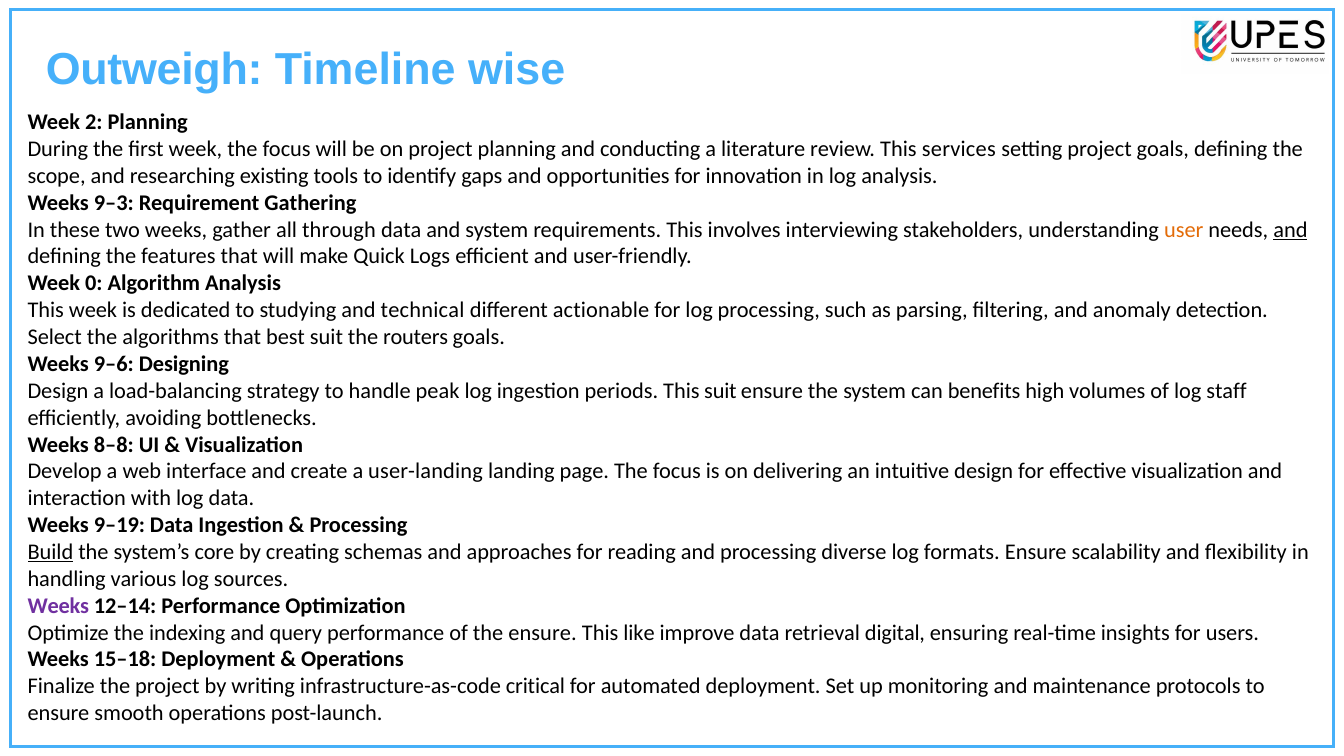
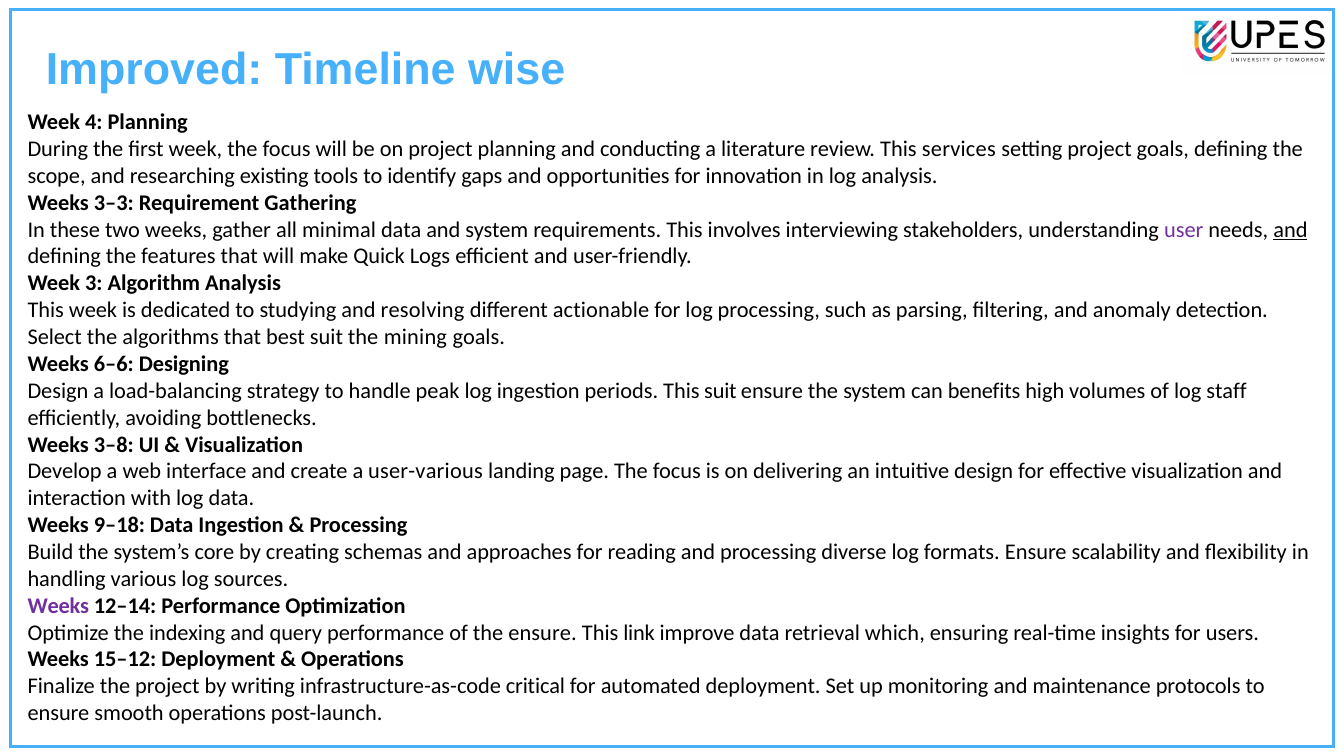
Outweigh: Outweigh -> Improved
2: 2 -> 4
9–3: 9–3 -> 3–3
through: through -> minimal
user colour: orange -> purple
0: 0 -> 3
technical: technical -> resolving
routers: routers -> mining
9–6: 9–6 -> 6–6
8–8: 8–8 -> 3–8
user-landing: user-landing -> user-various
9–19: 9–19 -> 9–18
Build underline: present -> none
like: like -> link
digital: digital -> which
15–18: 15–18 -> 15–12
